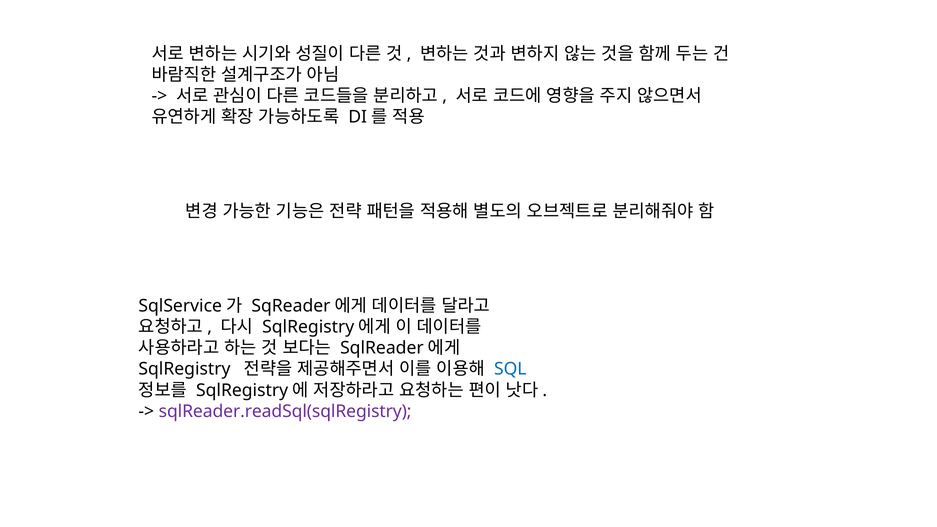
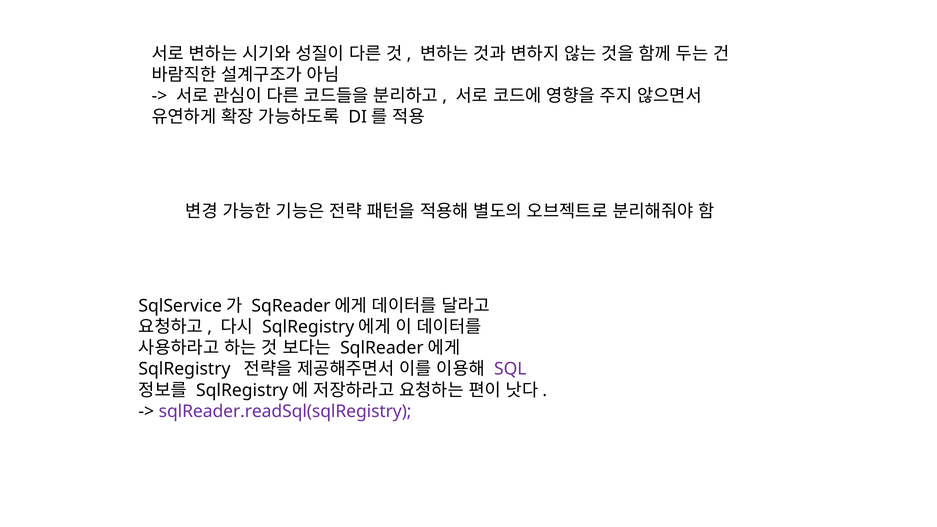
SQL colour: blue -> purple
